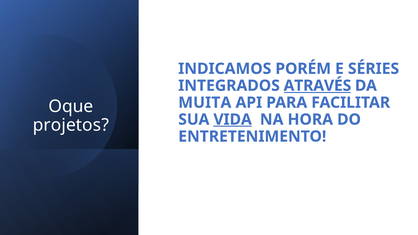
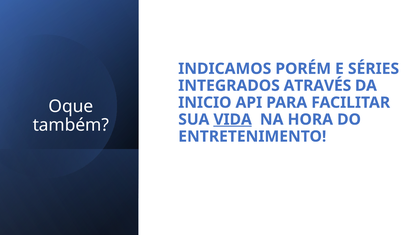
ATRAVÉS underline: present -> none
MUITA: MUITA -> INICIO
projetos: projetos -> também
